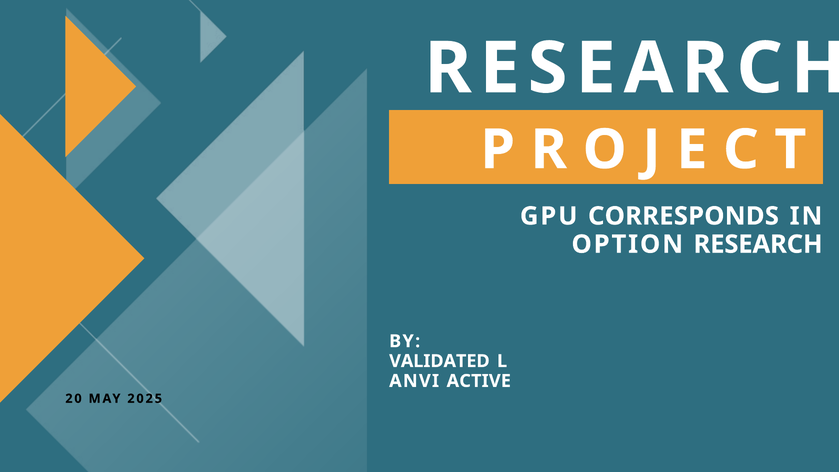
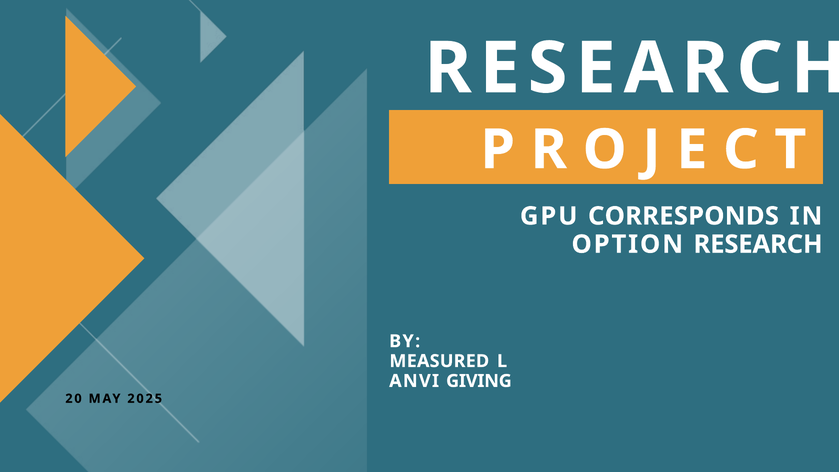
VALIDATED: VALIDATED -> MEASURED
ACTIVE: ACTIVE -> GIVING
